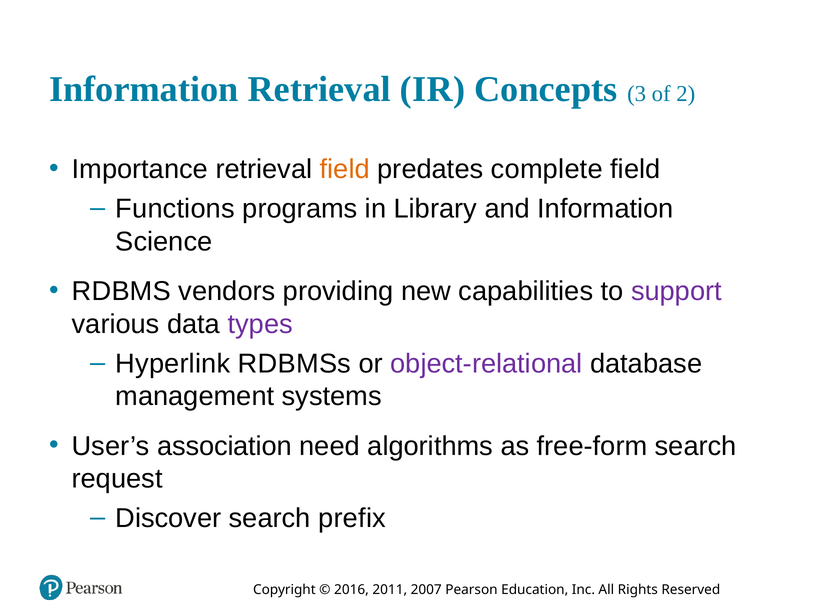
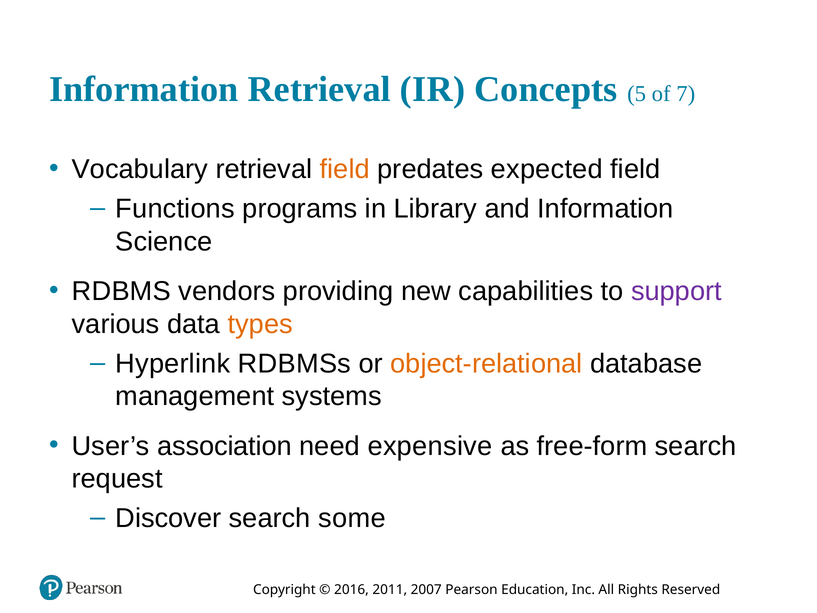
3: 3 -> 5
2: 2 -> 7
Importance: Importance -> Vocabulary
complete: complete -> expected
types colour: purple -> orange
object-relational colour: purple -> orange
algorithms: algorithms -> expensive
prefix: prefix -> some
